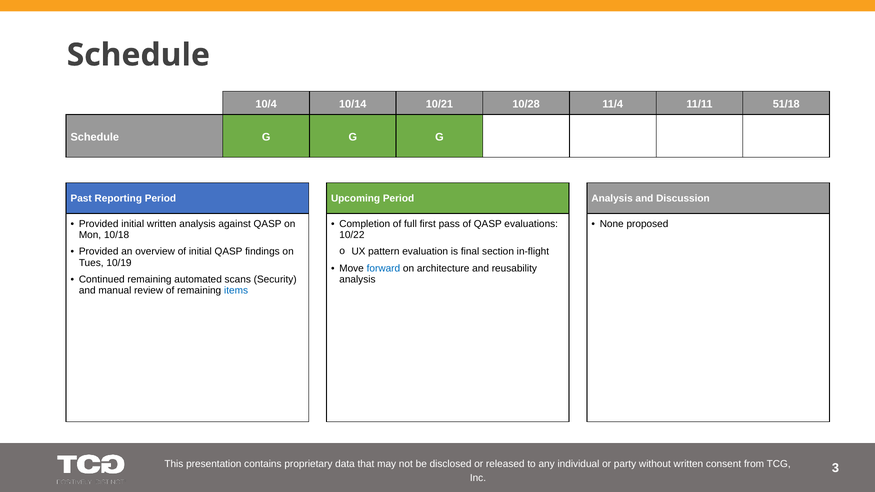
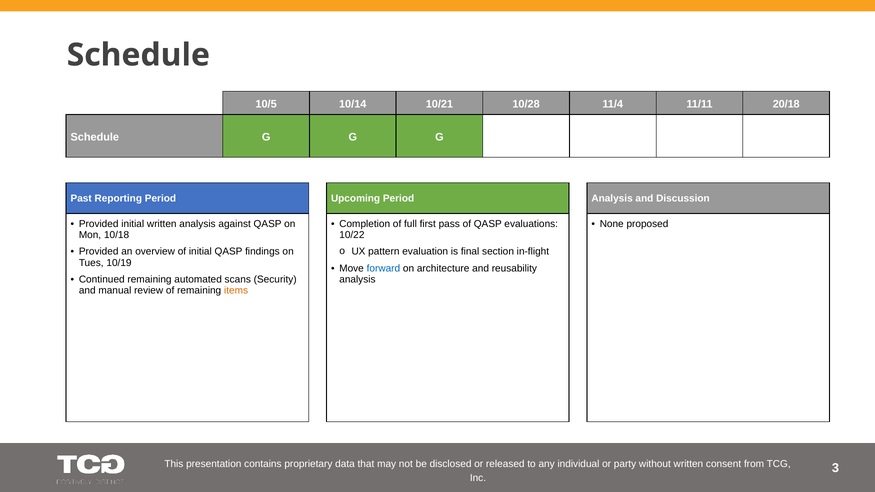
10/4: 10/4 -> 10/5
51/18: 51/18 -> 20/18
items colour: blue -> orange
